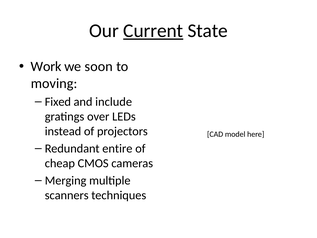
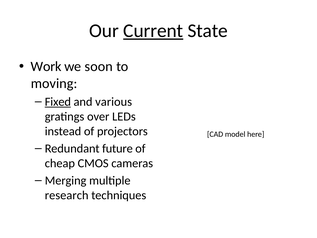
Fixed underline: none -> present
include: include -> various
entire: entire -> future
scanners: scanners -> research
